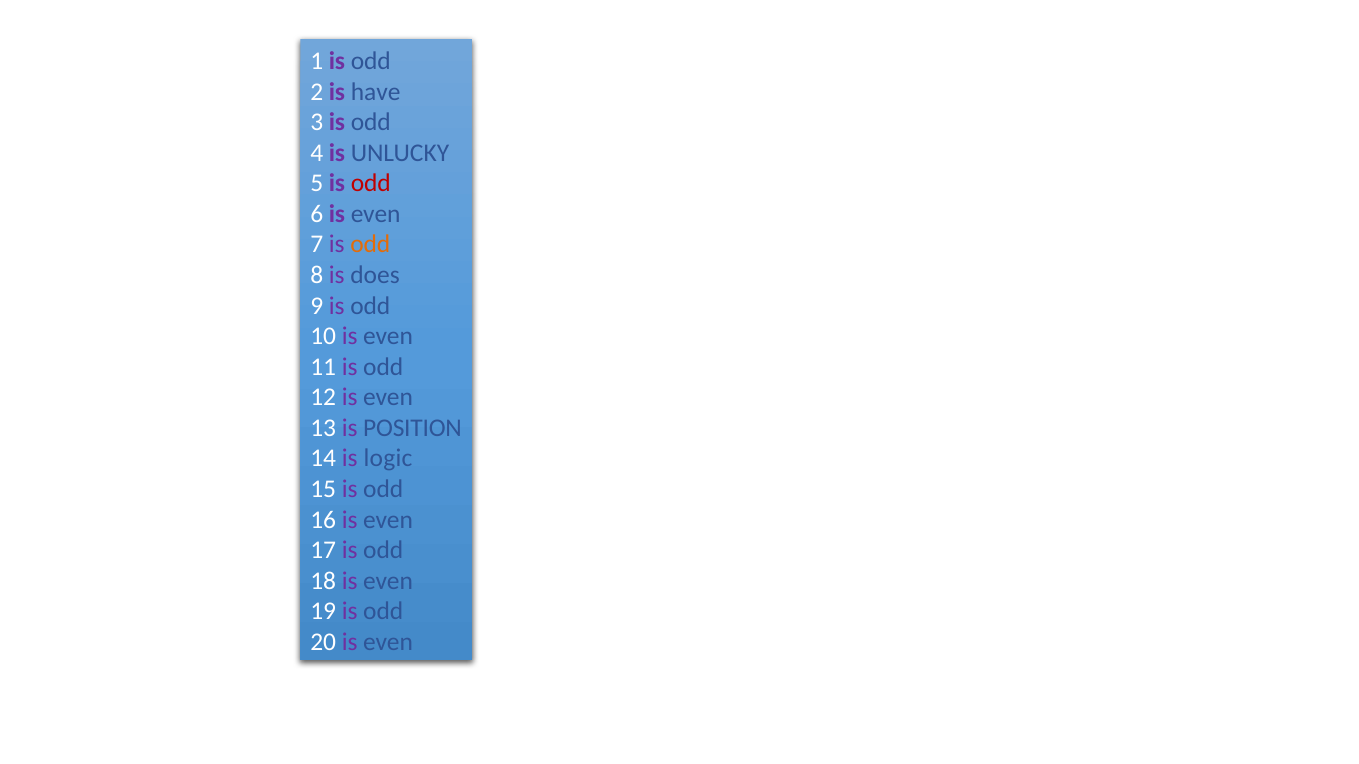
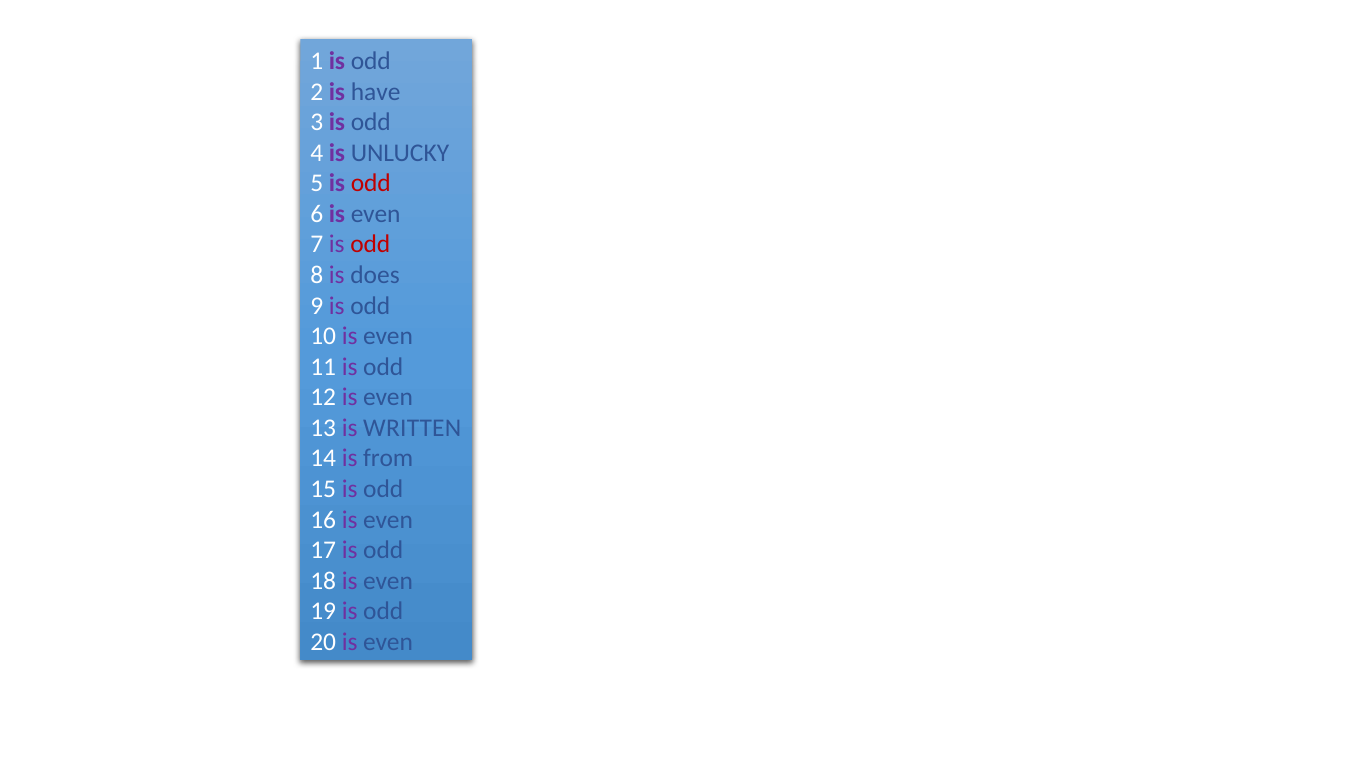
odd at (370, 245) colour: orange -> red
POSITION: POSITION -> WRITTEN
logic: logic -> from
